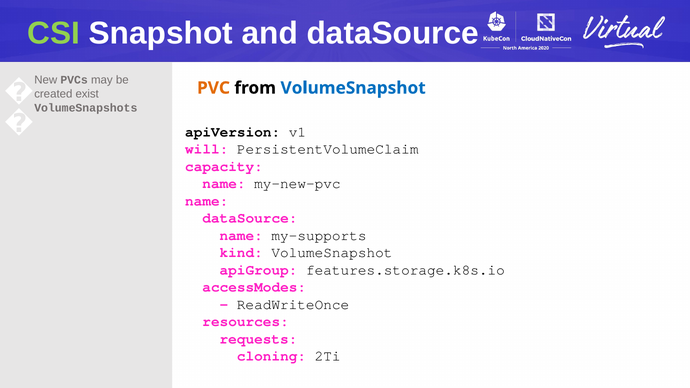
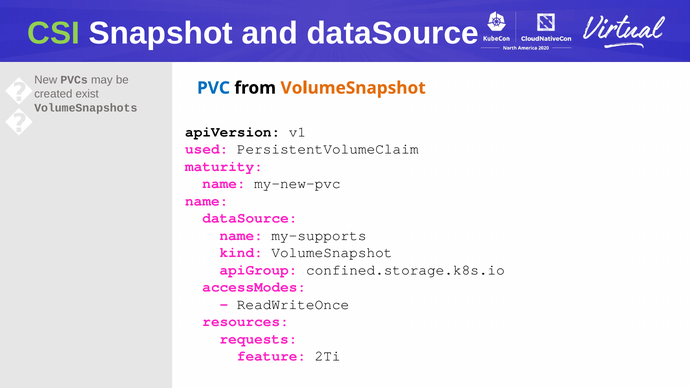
PVC colour: orange -> blue
VolumeSnapshot at (353, 88) colour: blue -> orange
will: will -> used
capacity: capacity -> maturity
features.storage.k8s.io: features.storage.k8s.io -> confined.storage.k8s.io
cloning: cloning -> feature
